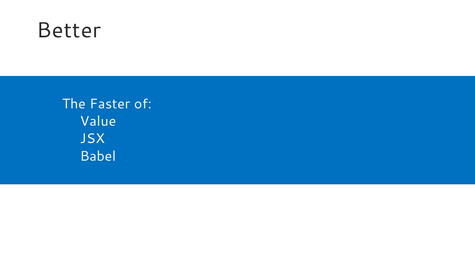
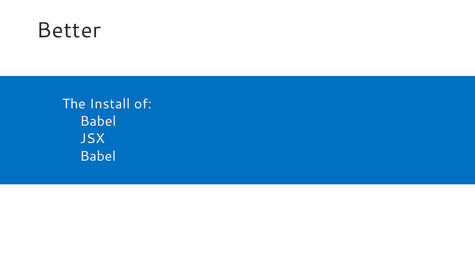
Faster: Faster -> Install
Value at (98, 121): Value -> Babel
